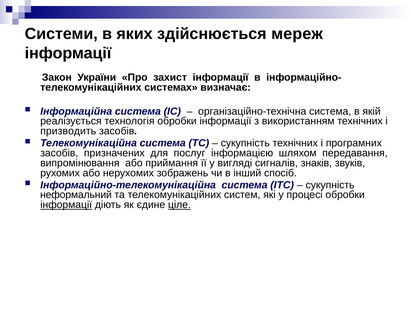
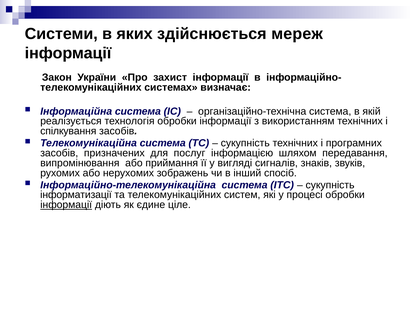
призводить: призводить -> спілкування
неформальний: неформальний -> інформатизації
ціле underline: present -> none
